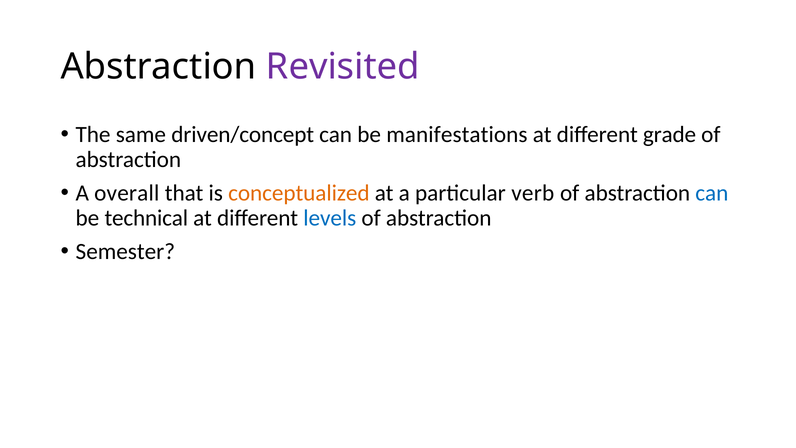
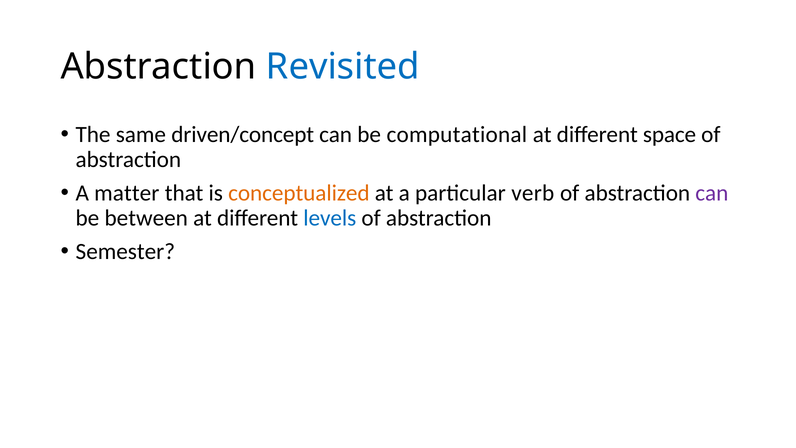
Revisited colour: purple -> blue
manifestations: manifestations -> computational
grade: grade -> space
overall: overall -> matter
can at (712, 193) colour: blue -> purple
technical: technical -> between
